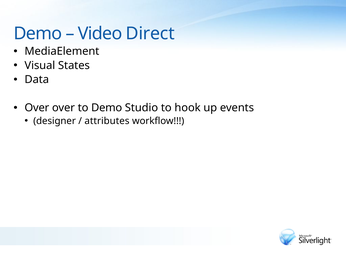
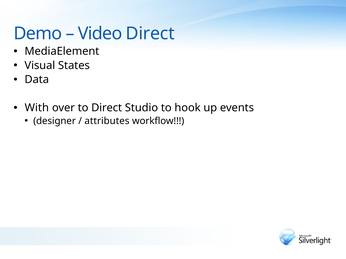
Over at (37, 108): Over -> With
to Demo: Demo -> Direct
